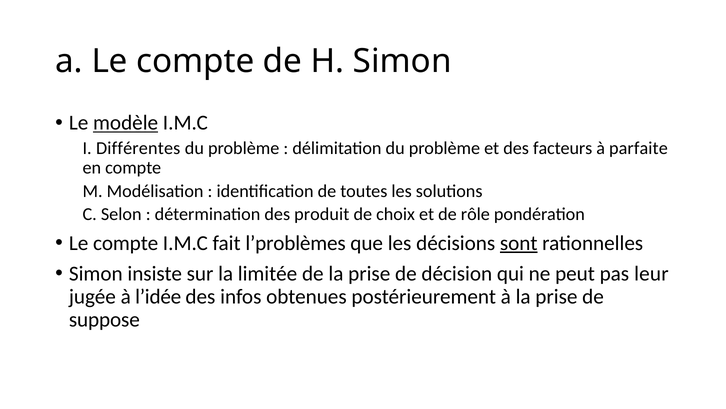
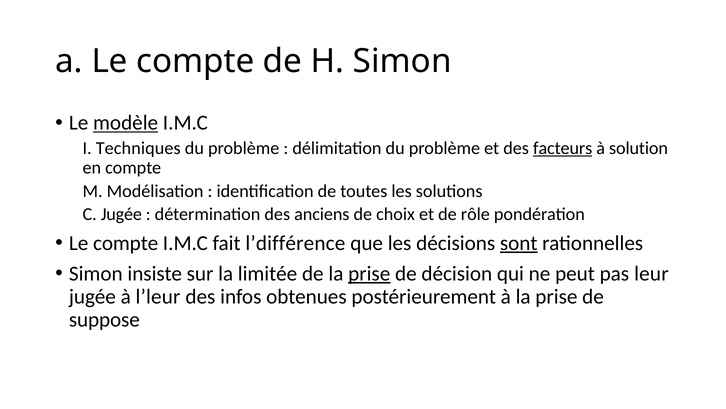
Différentes: Différentes -> Techniques
facteurs underline: none -> present
parfaite: parfaite -> solution
C Selon: Selon -> Jugée
produit: produit -> anciens
l’problèmes: l’problèmes -> l’différence
prise at (369, 273) underline: none -> present
l’idée: l’idée -> l’leur
